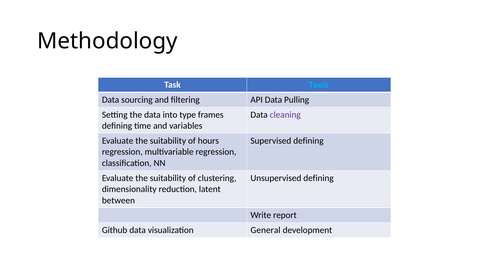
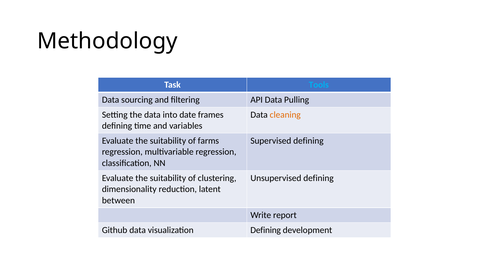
type: type -> date
cleaning colour: purple -> orange
hours: hours -> farms
visualization General: General -> Defining
